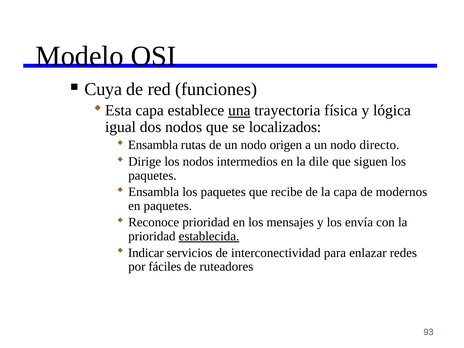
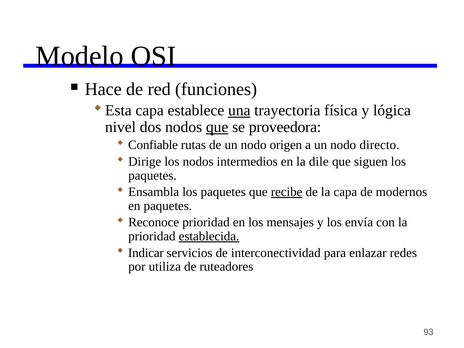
Cuya: Cuya -> Hace
igual: igual -> nivel
que at (217, 127) underline: none -> present
localizados: localizados -> proveedora
Ensambla at (153, 145): Ensambla -> Confiable
recibe underline: none -> present
fáciles: fáciles -> utiliza
